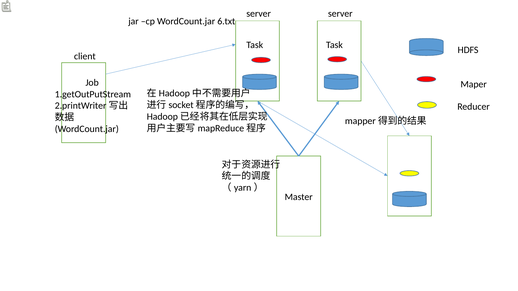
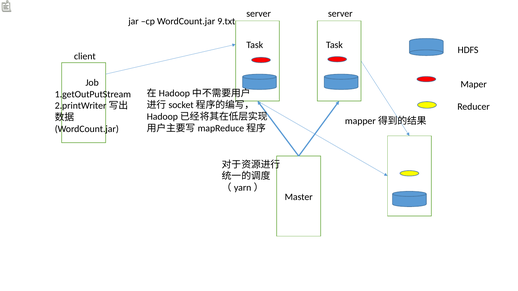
6.txt: 6.txt -> 9.txt
